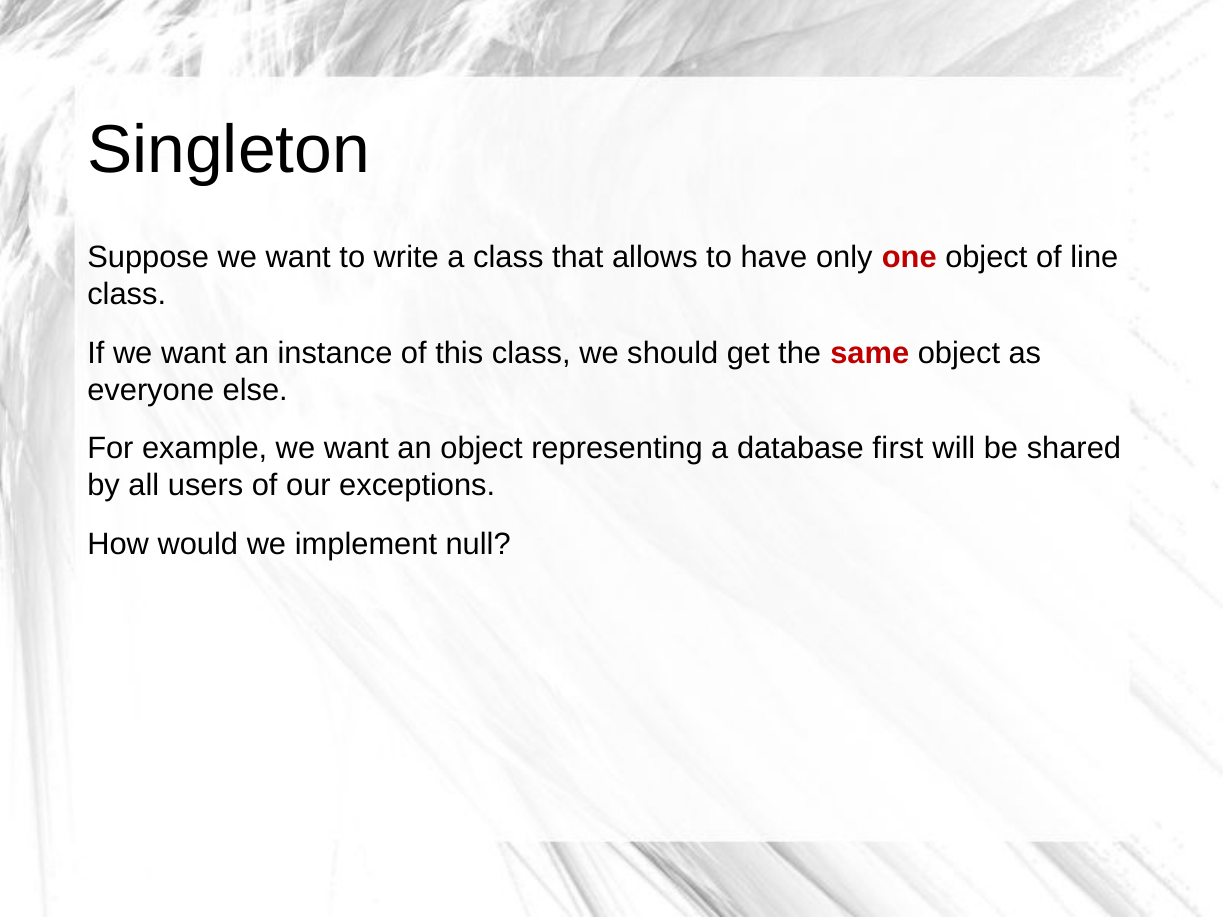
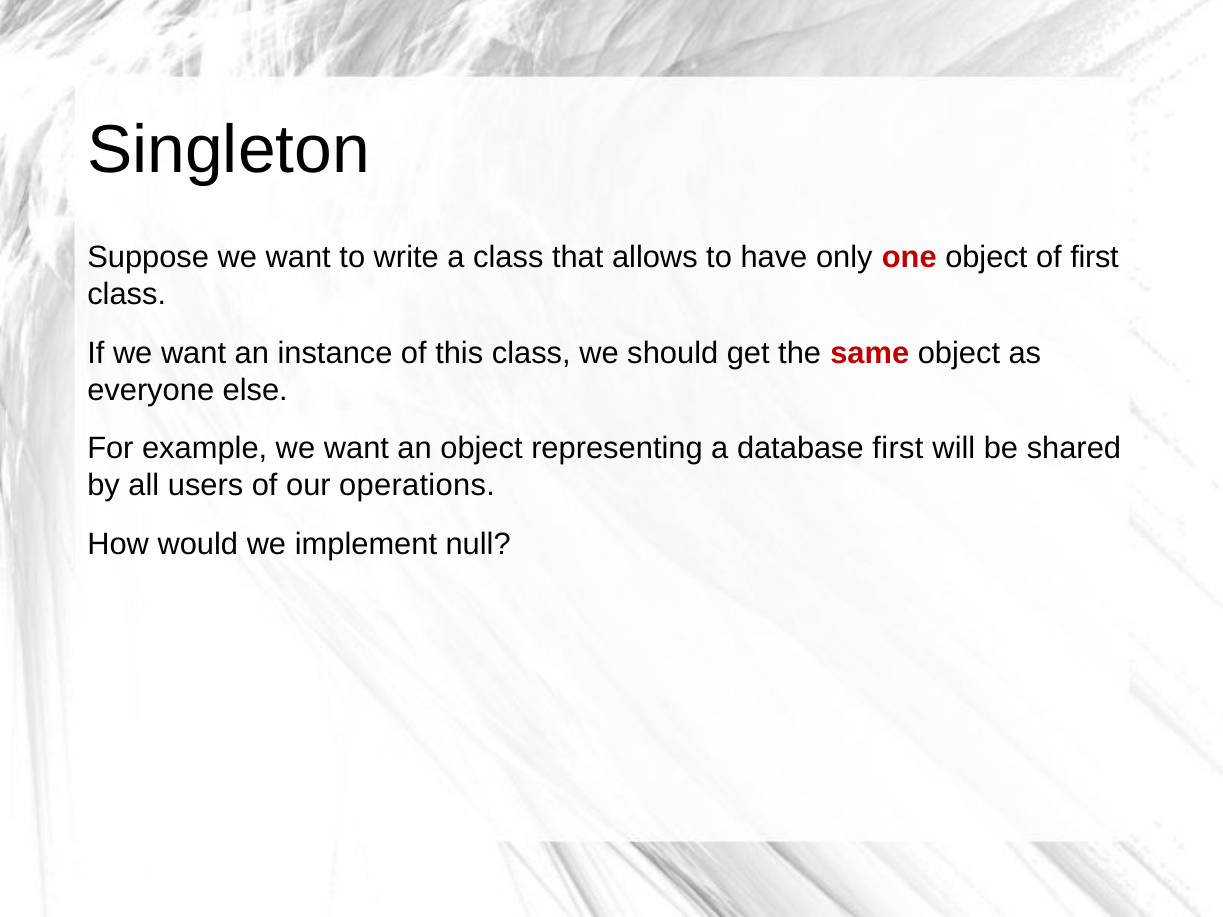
of line: line -> first
exceptions: exceptions -> operations
